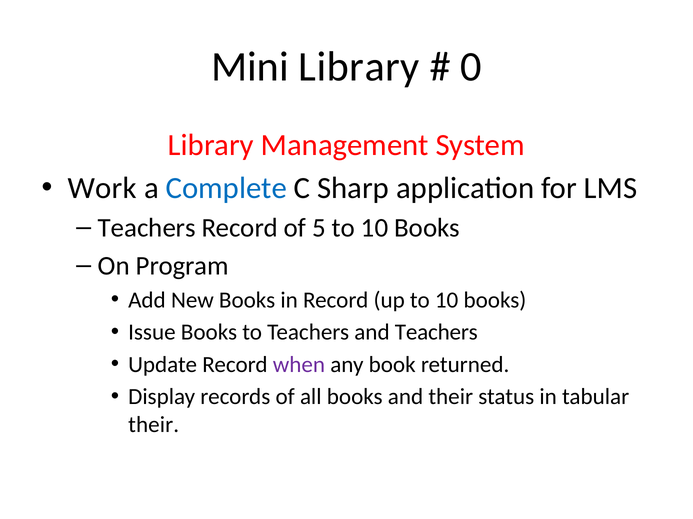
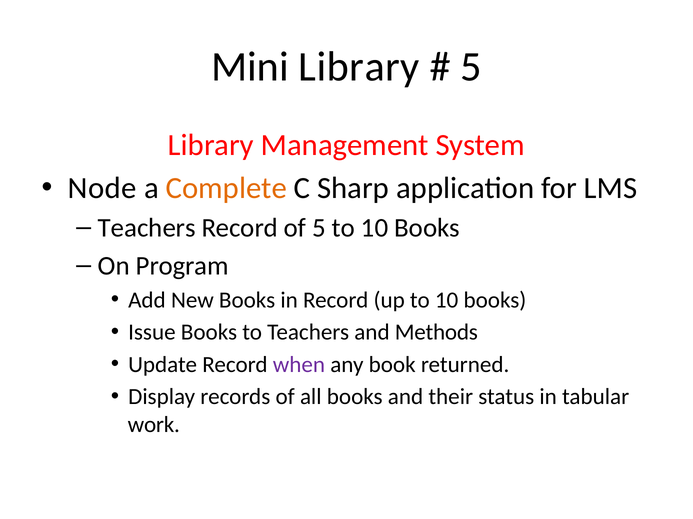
0 at (471, 67): 0 -> 5
Work: Work -> Node
Complete colour: blue -> orange
and Teachers: Teachers -> Methods
their at (154, 425): their -> work
